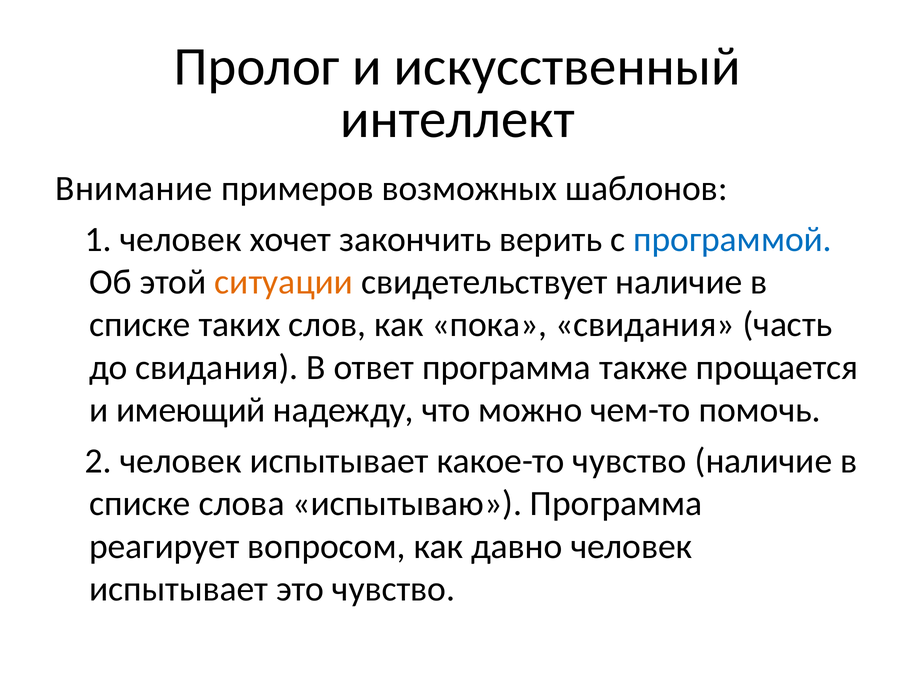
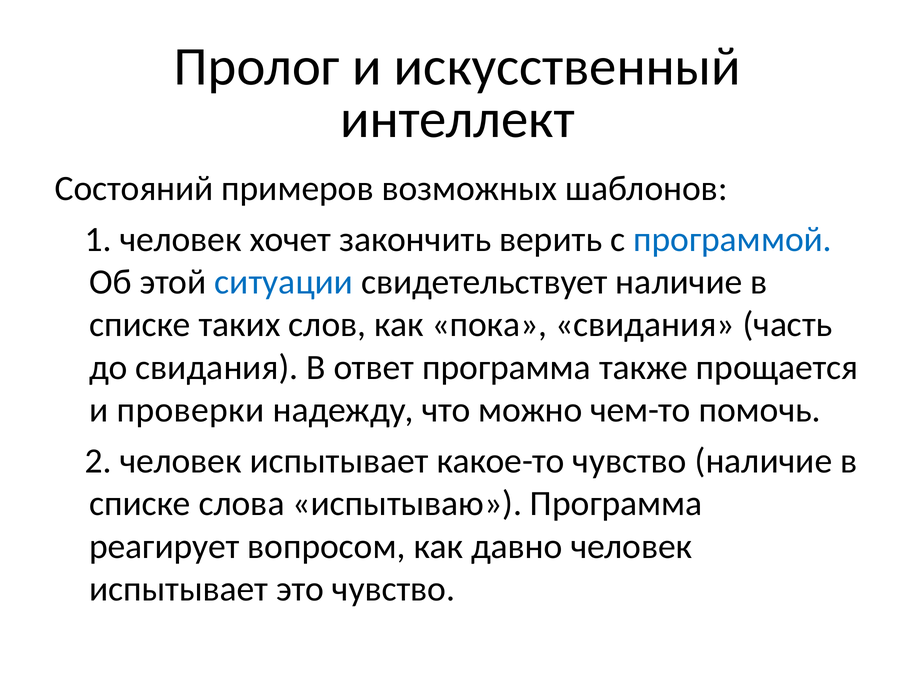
Внимание: Внимание -> Состояний
ситуации colour: orange -> blue
имеющий: имеющий -> проверки
